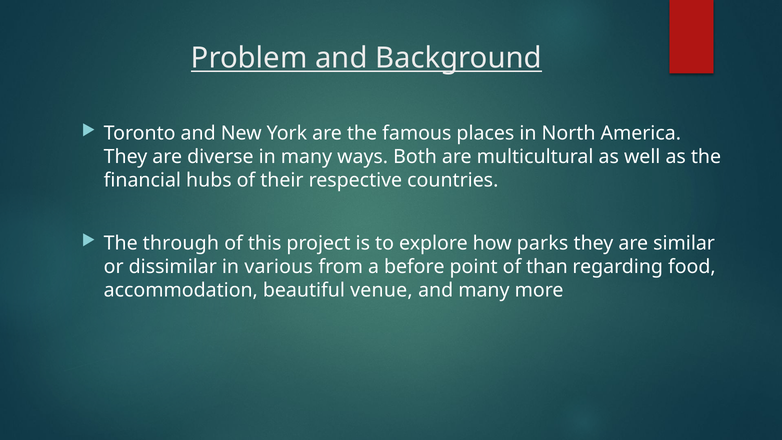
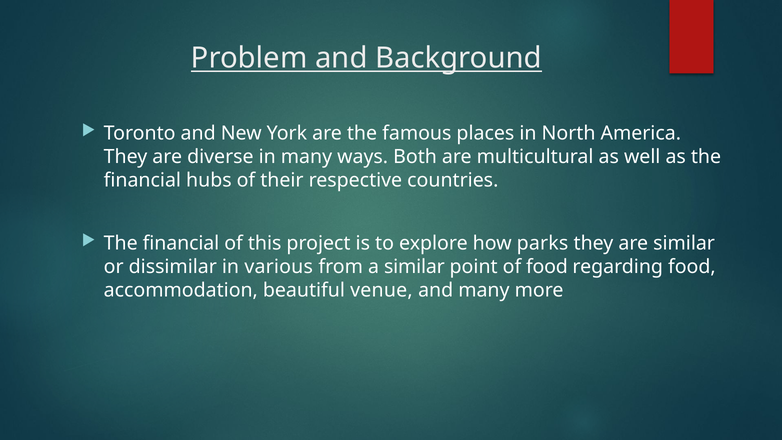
through at (181, 243): through -> financial
a before: before -> similar
of than: than -> food
